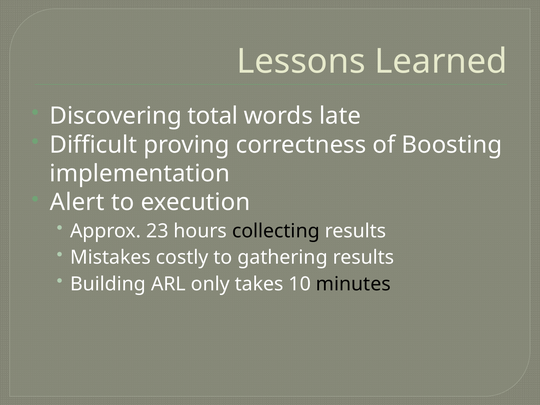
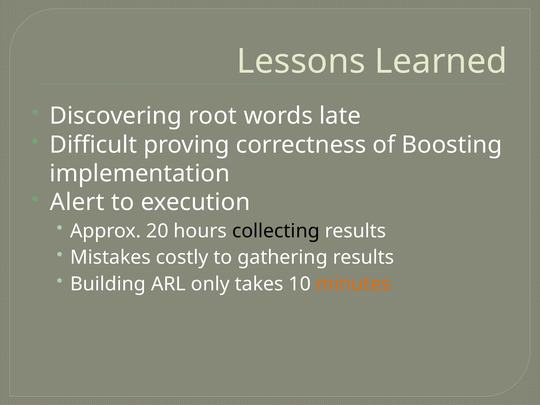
total: total -> root
23: 23 -> 20
minutes colour: black -> orange
